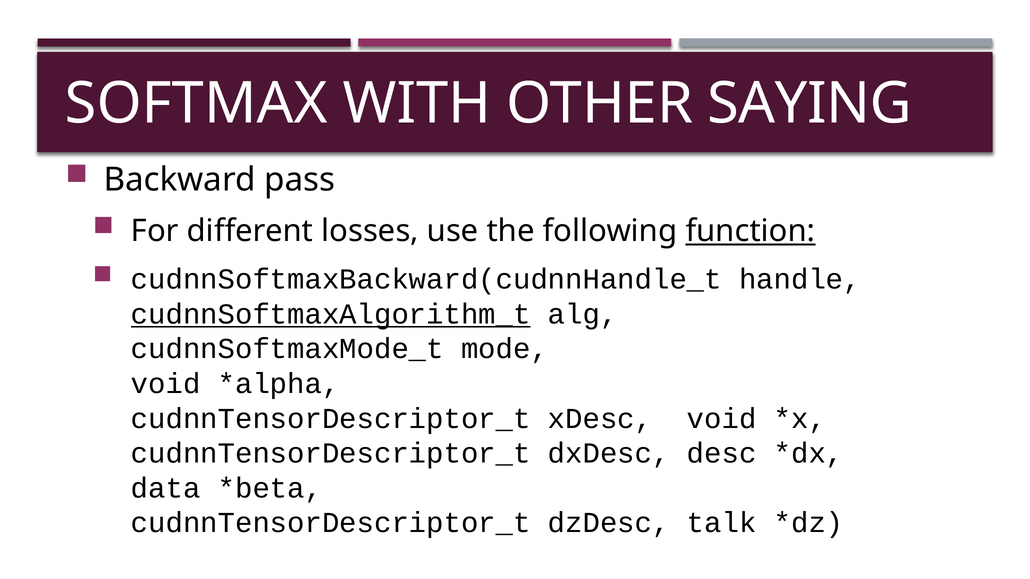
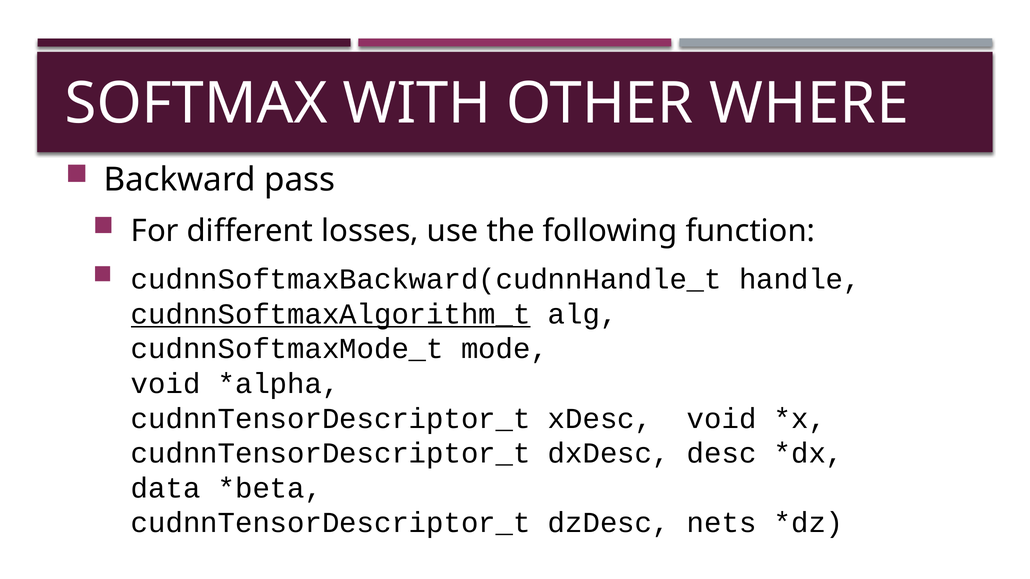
SAYING: SAYING -> WHERE
function underline: present -> none
talk: talk -> nets
